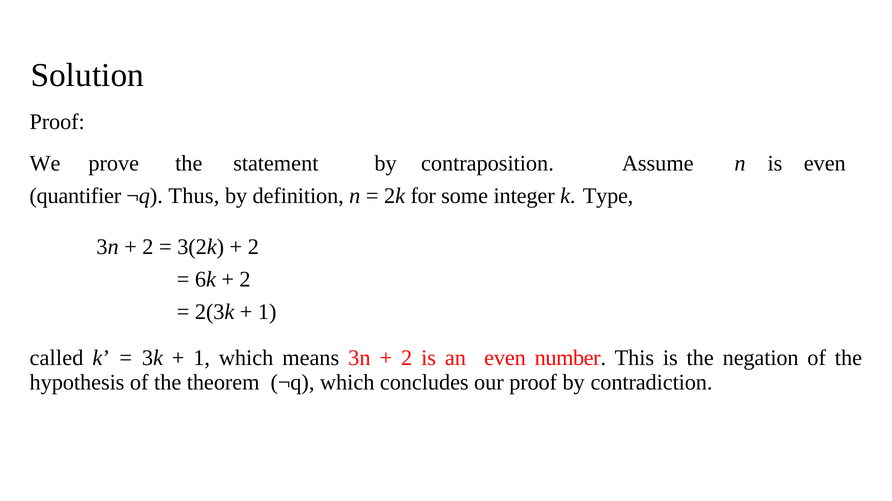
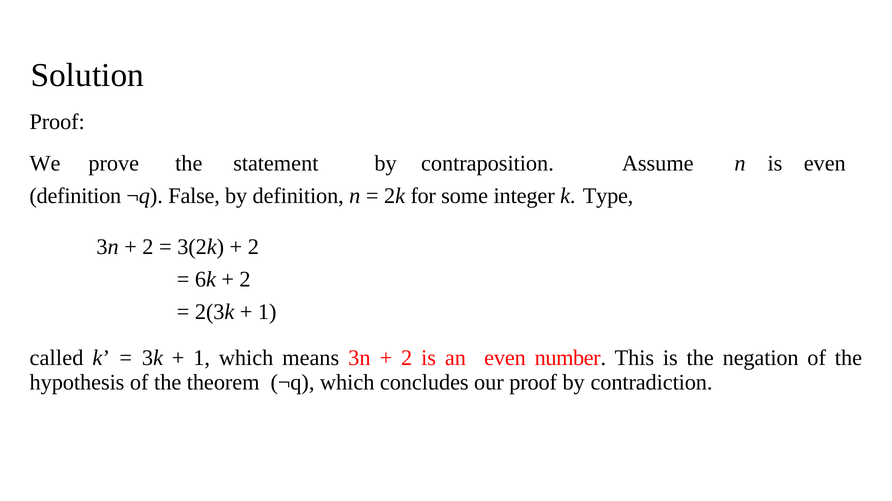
quantifier at (75, 196): quantifier -> definition
Thus: Thus -> False
